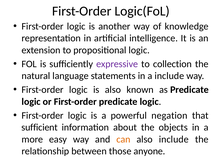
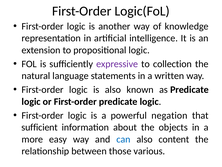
a include: include -> written
can colour: orange -> blue
also include: include -> content
anyone: anyone -> various
